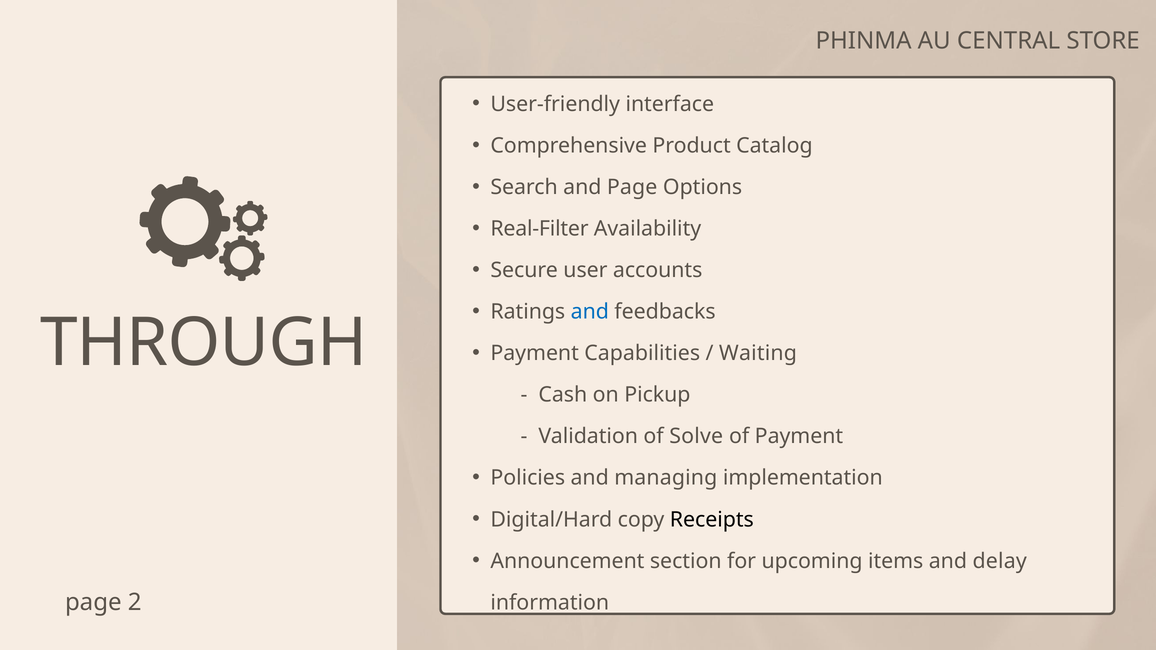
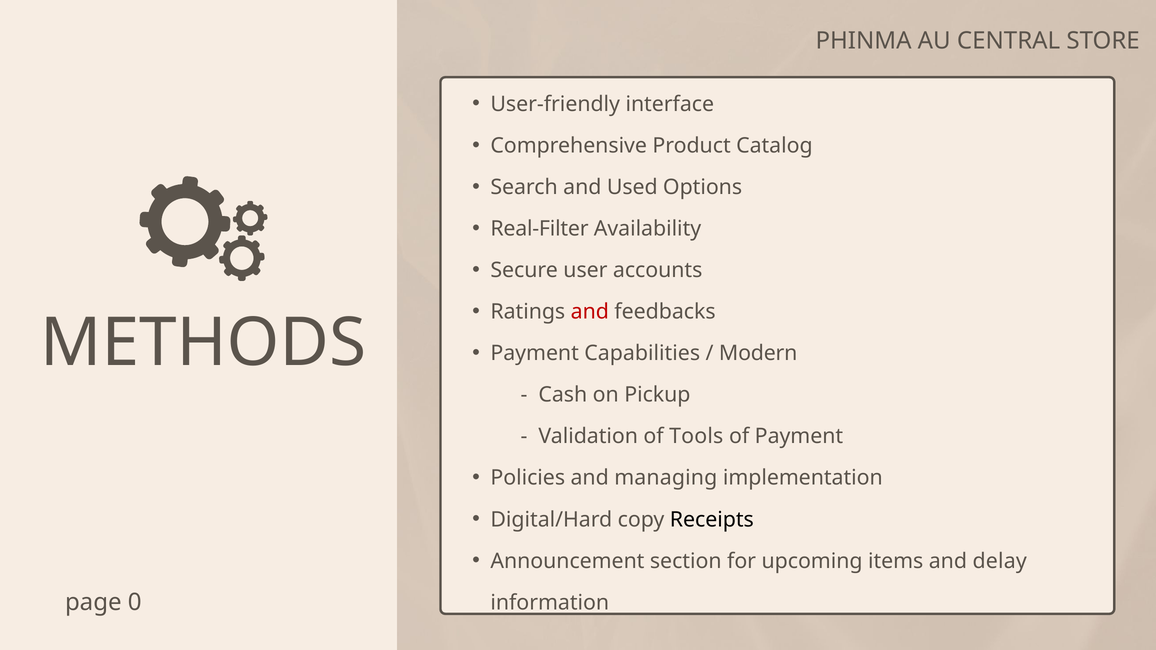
and Page: Page -> Used
and at (590, 312) colour: blue -> red
THROUGH: THROUGH -> METHODS
Waiting: Waiting -> Modern
Solve: Solve -> Tools
2: 2 -> 0
